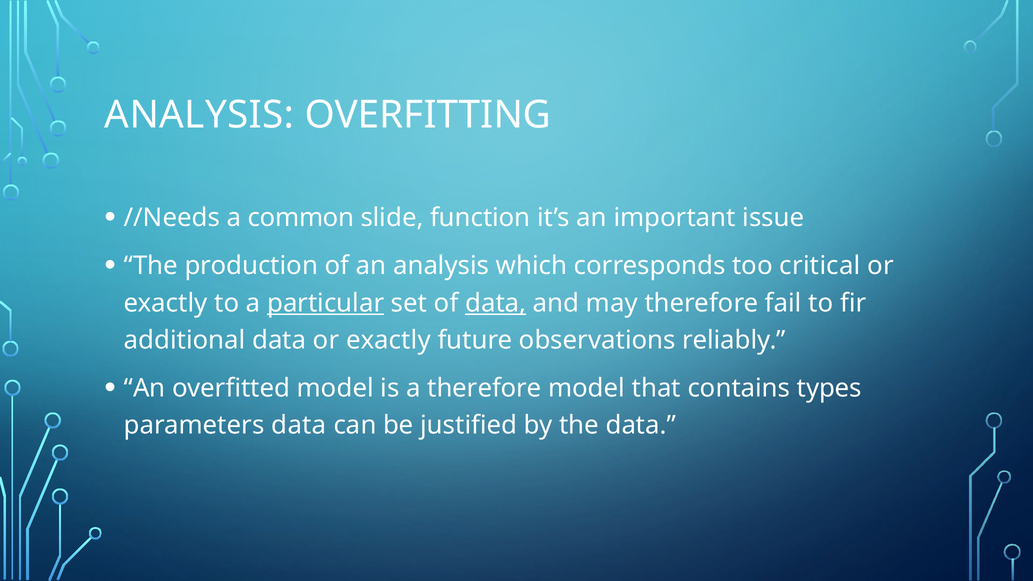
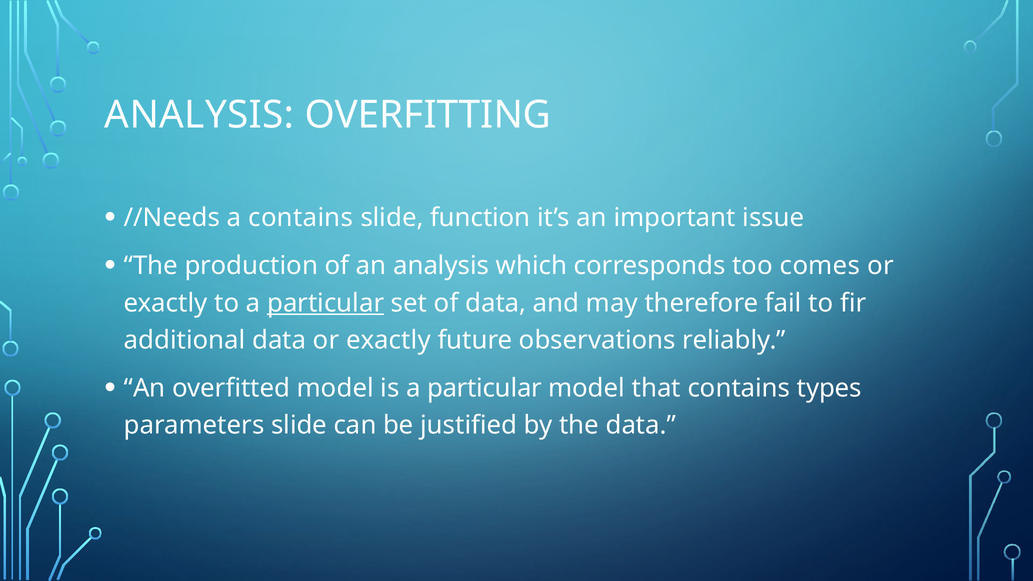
a common: common -> contains
critical: critical -> comes
data at (496, 303) underline: present -> none
is a therefore: therefore -> particular
parameters data: data -> slide
